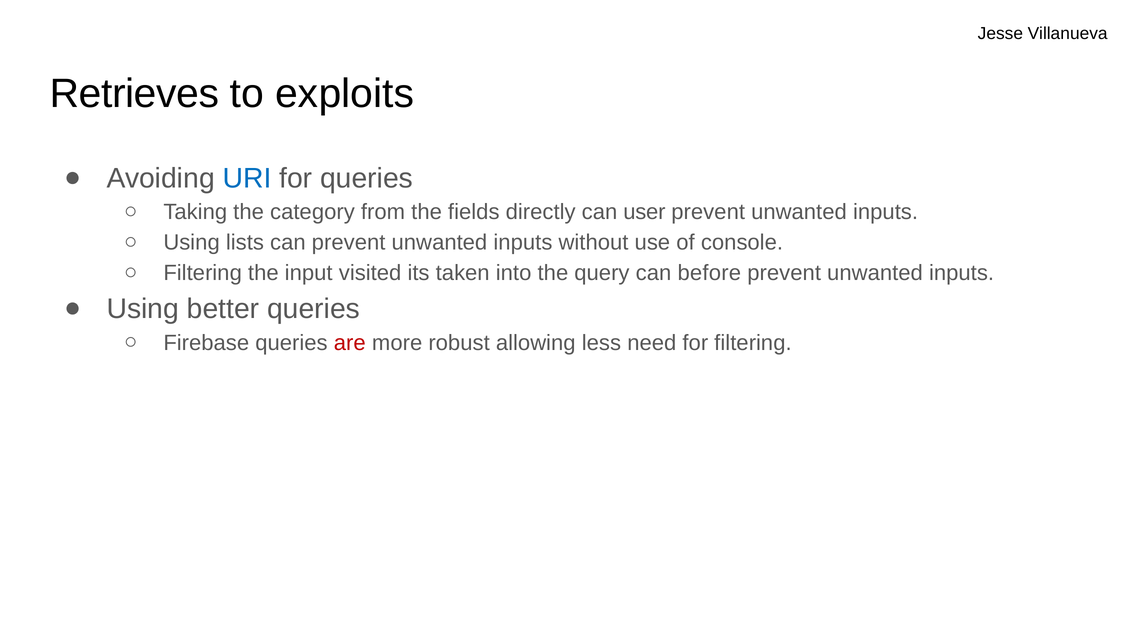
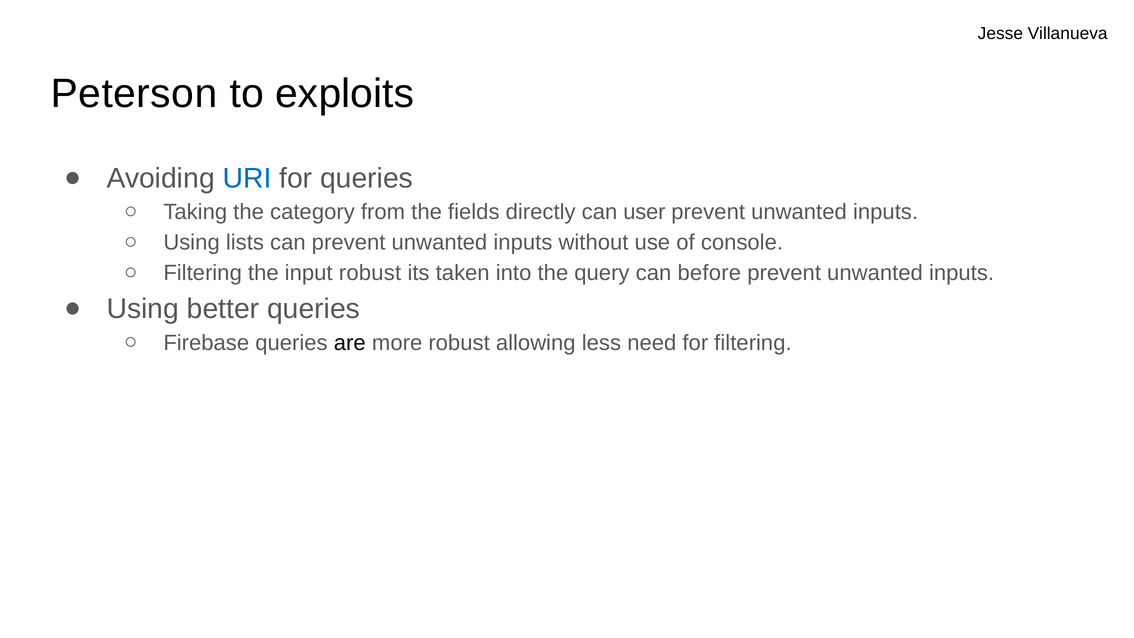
Retrieves: Retrieves -> Peterson
input visited: visited -> robust
are colour: red -> black
